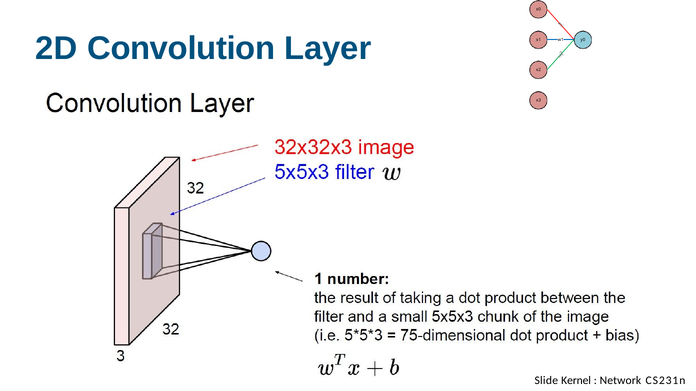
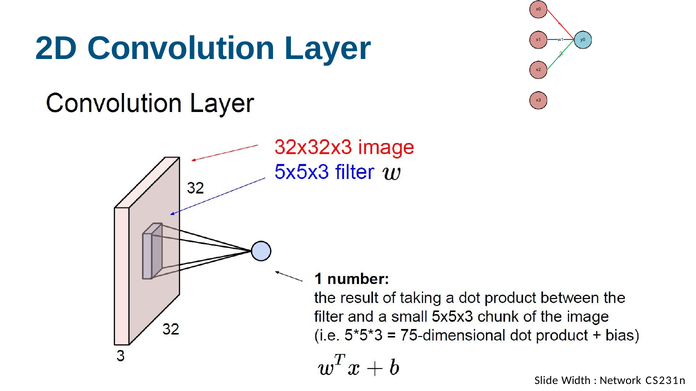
Kernel: Kernel -> Width
